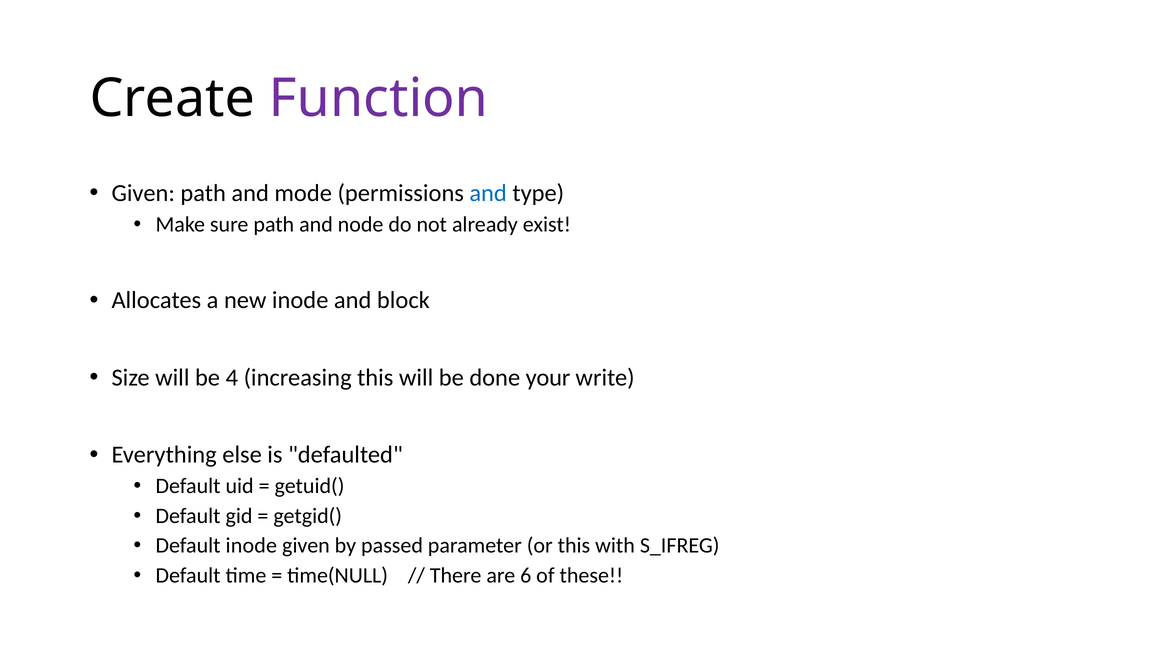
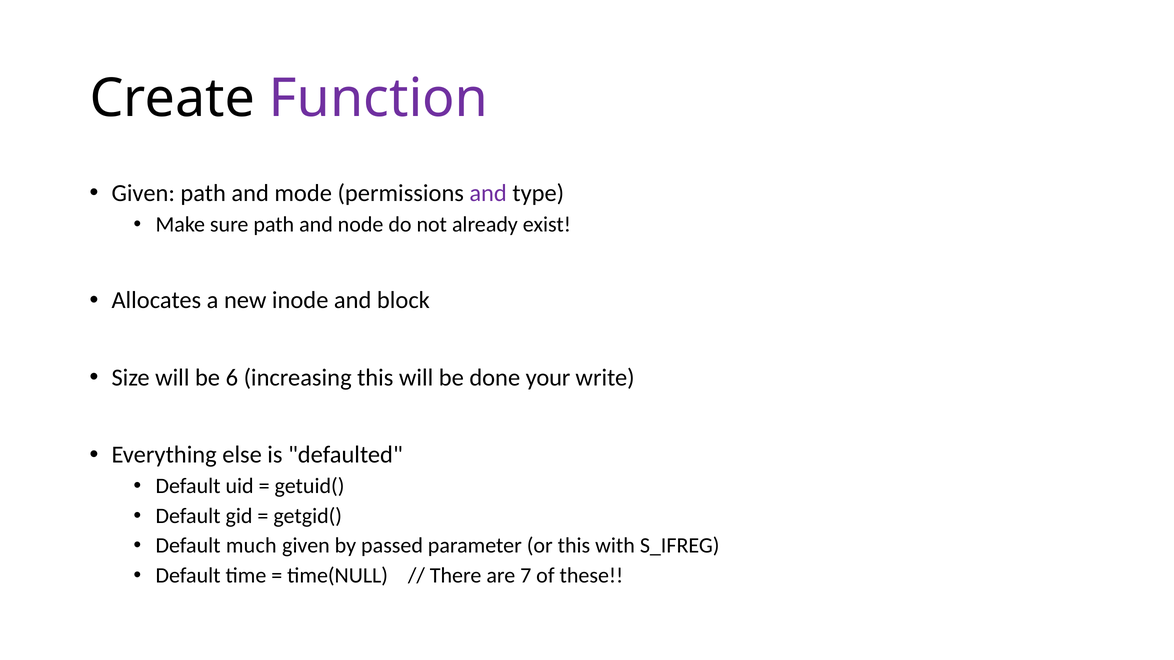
and at (488, 193) colour: blue -> purple
4: 4 -> 6
Default inode: inode -> much
6: 6 -> 7
